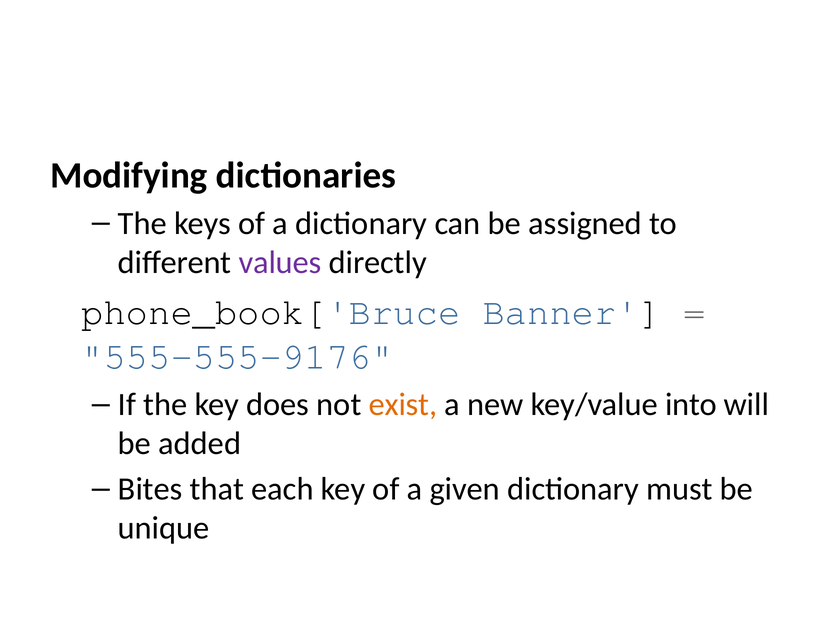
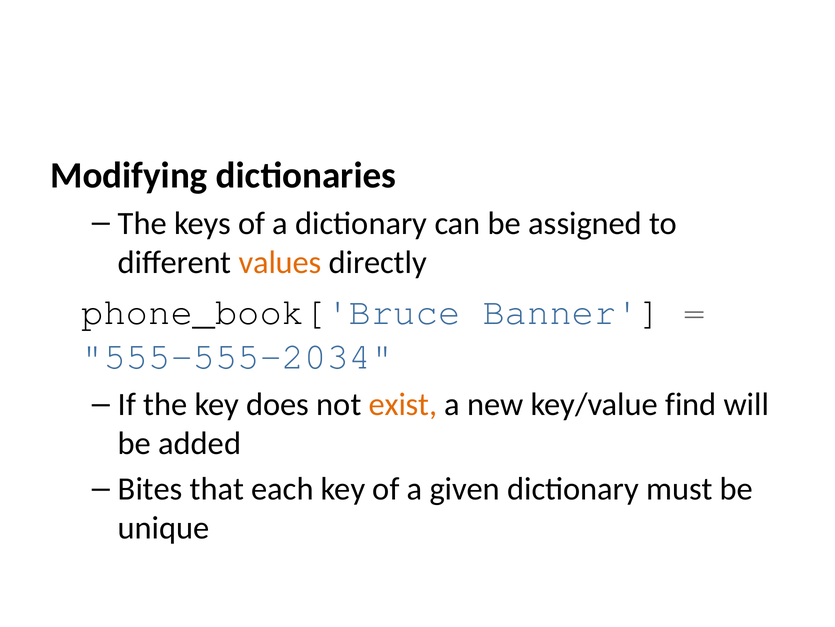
values colour: purple -> orange
555-555-9176: 555-555-9176 -> 555-555-2034
into: into -> find
